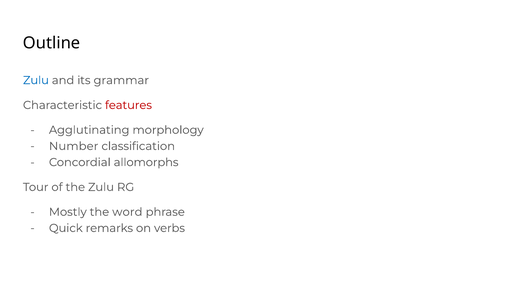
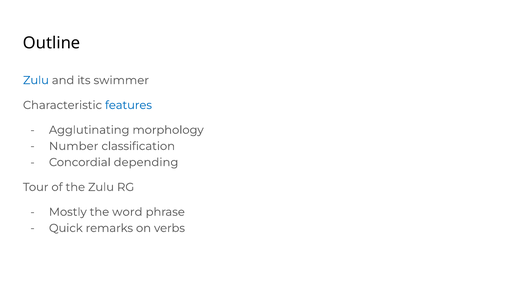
grammar: grammar -> swimmer
features colour: red -> blue
allomorphs: allomorphs -> depending
